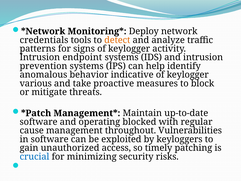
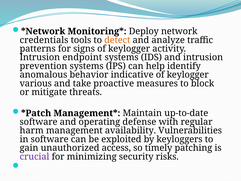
blocked: blocked -> defense
cause: cause -> harm
throughout: throughout -> availability
crucial colour: blue -> purple
